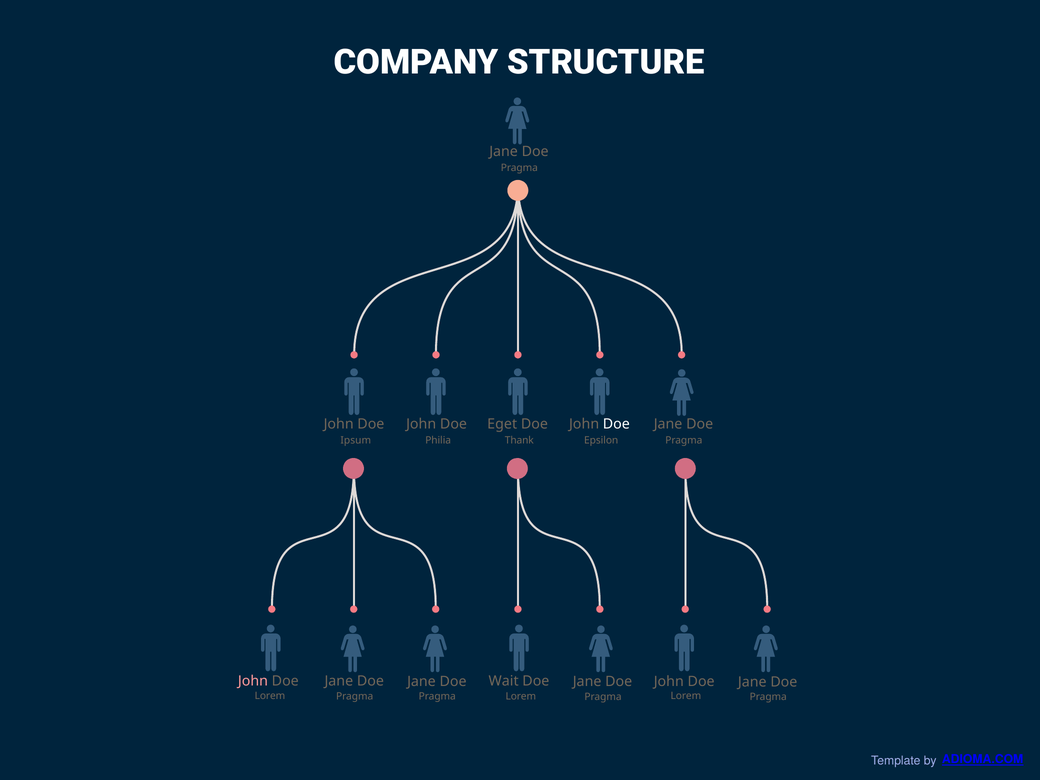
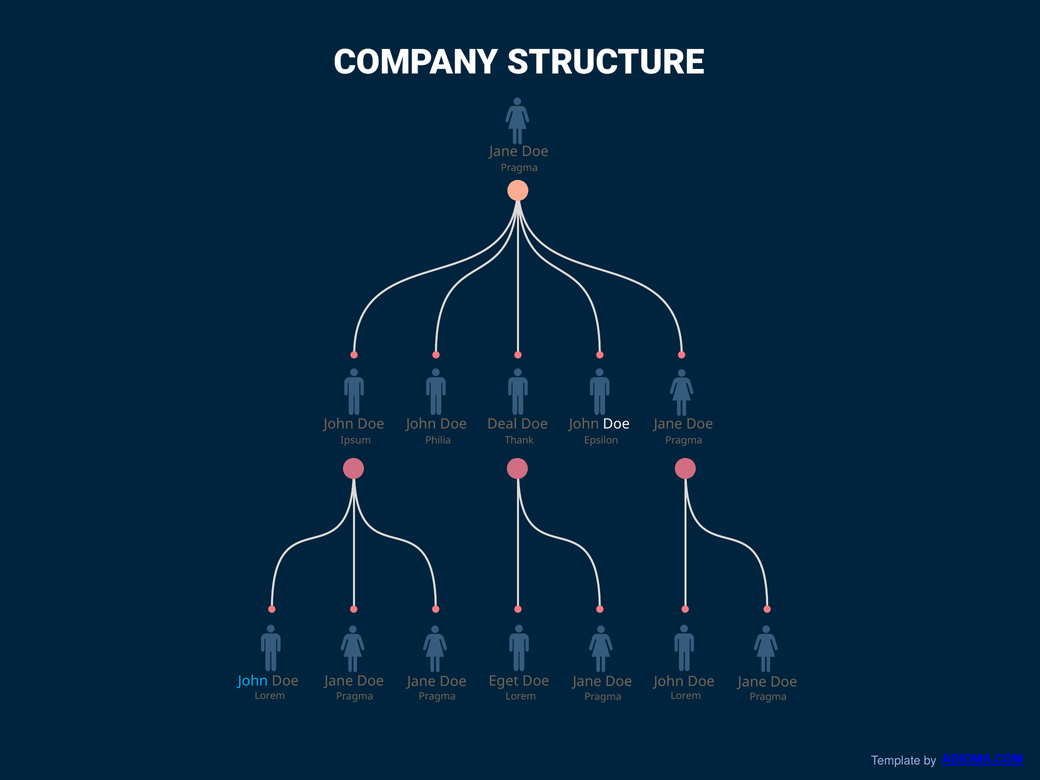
Eget: Eget -> Deal
John at (253, 681) colour: pink -> light blue
Wait: Wait -> Eget
